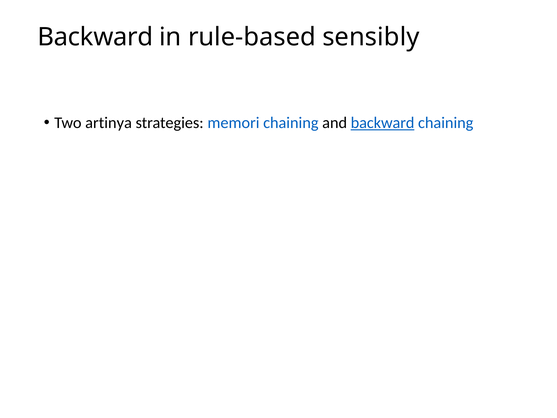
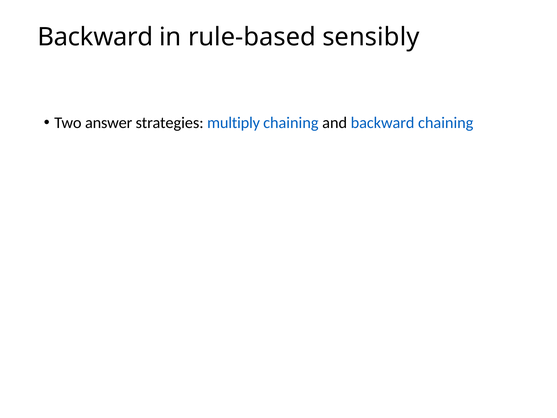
artinya: artinya -> answer
memori: memori -> multiply
backward at (383, 123) underline: present -> none
